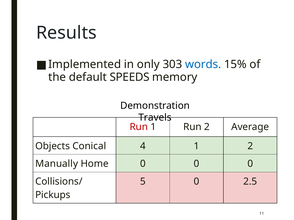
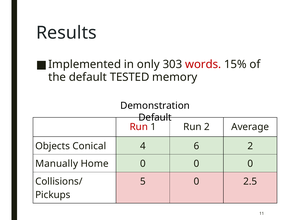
words colour: blue -> red
SPEEDS: SPEEDS -> TESTED
Travels at (155, 118): Travels -> Default
4 1: 1 -> 6
